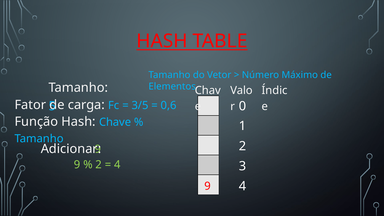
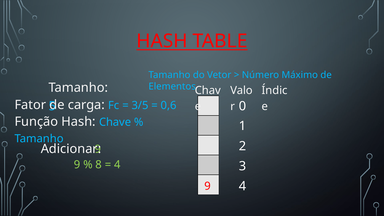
2 at (99, 165): 2 -> 8
